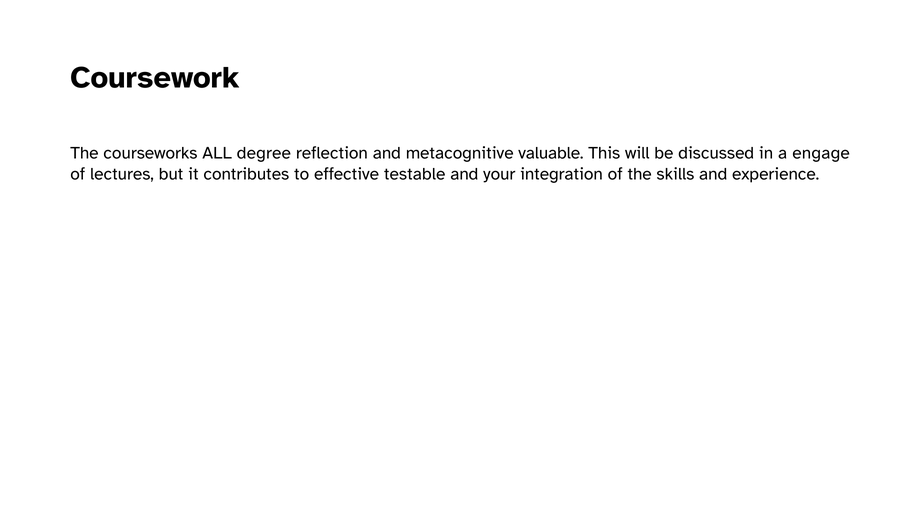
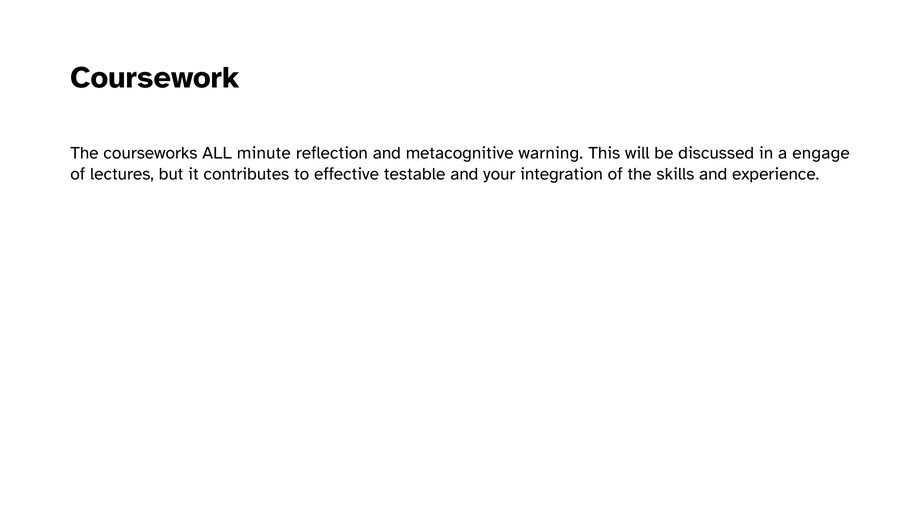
degree: degree -> minute
valuable: valuable -> warning
